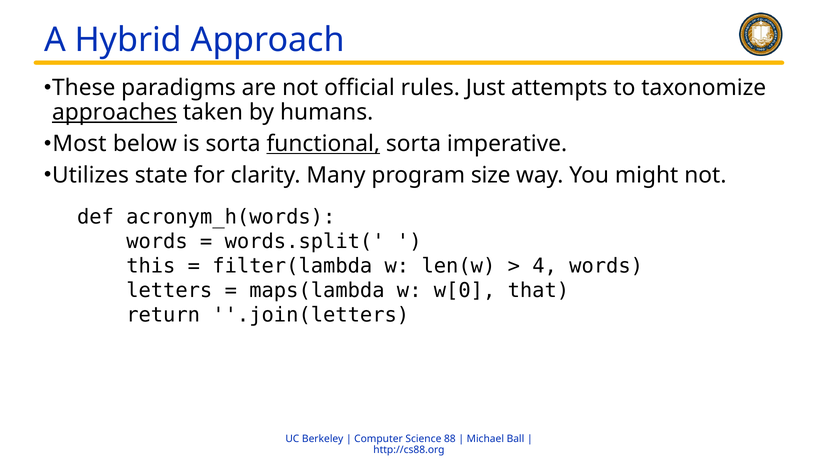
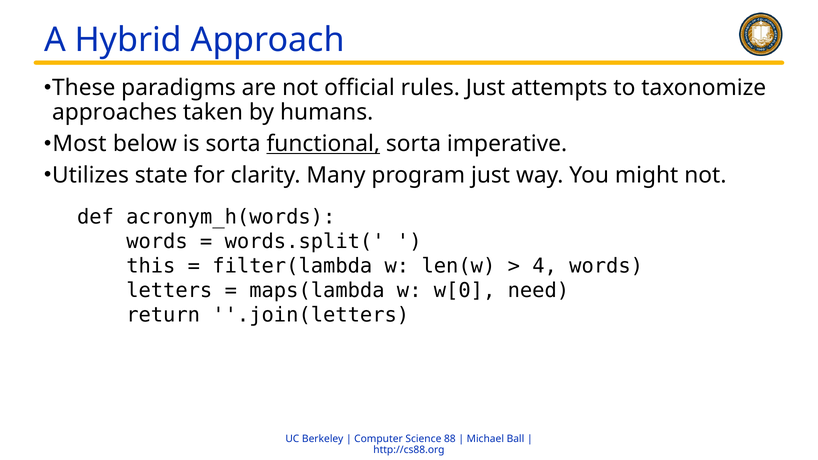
approaches underline: present -> none
program size: size -> just
that: that -> need
